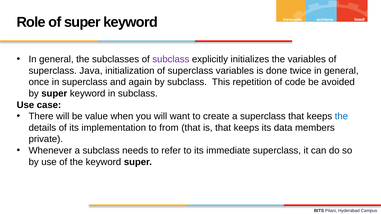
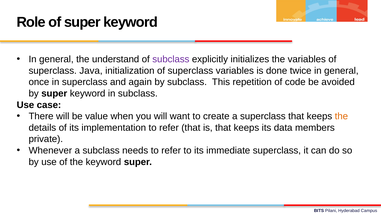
subclasses: subclasses -> understand
the at (341, 116) colour: blue -> orange
implementation to from: from -> refer
